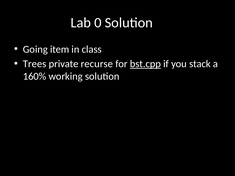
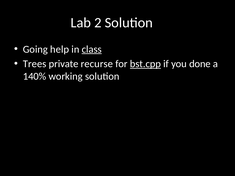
0: 0 -> 2
item: item -> help
class underline: none -> present
stack: stack -> done
160%: 160% -> 140%
